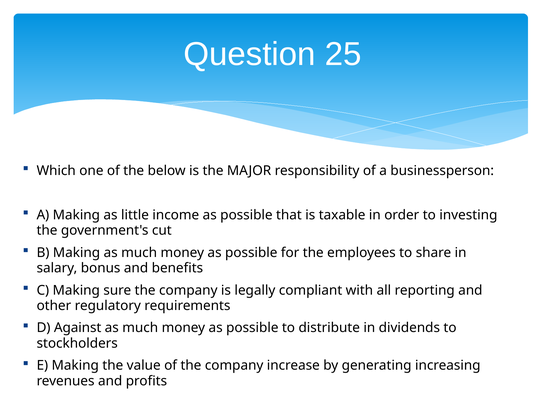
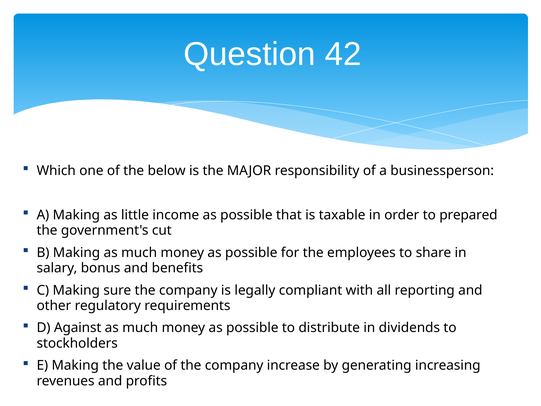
25: 25 -> 42
investing: investing -> prepared
